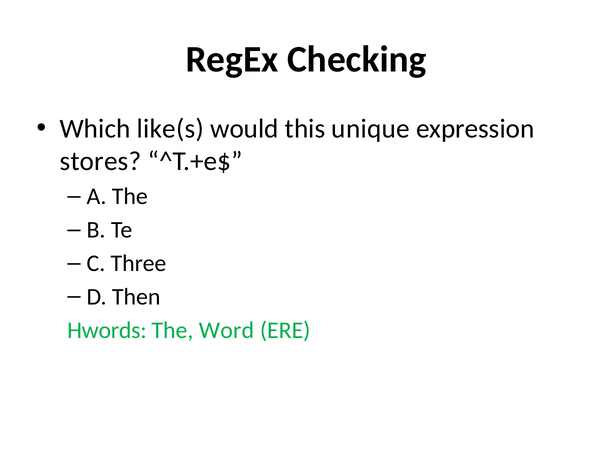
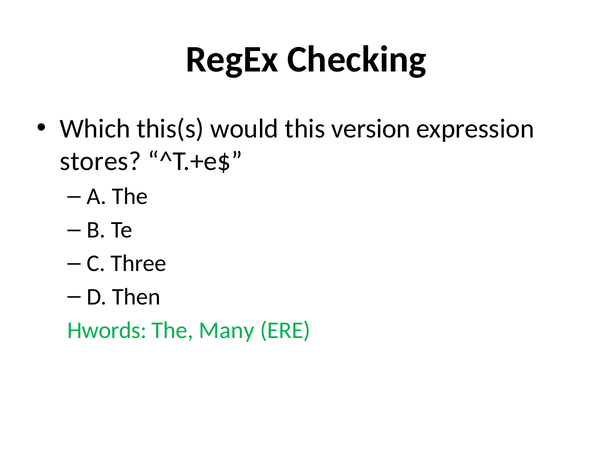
like(s: like(s -> this(s
unique: unique -> version
Word: Word -> Many
